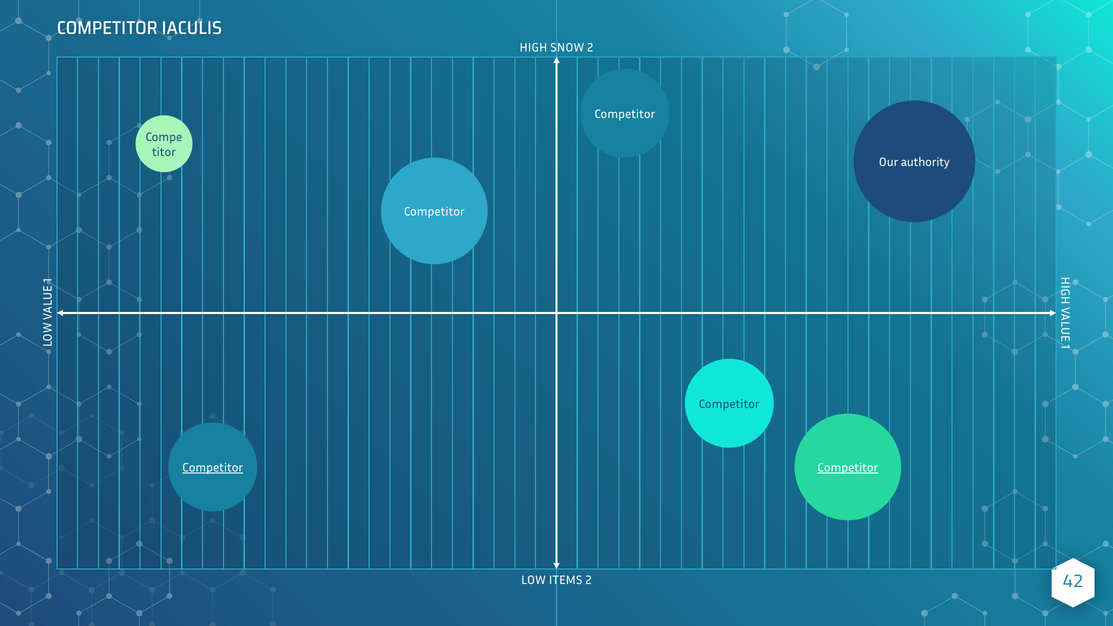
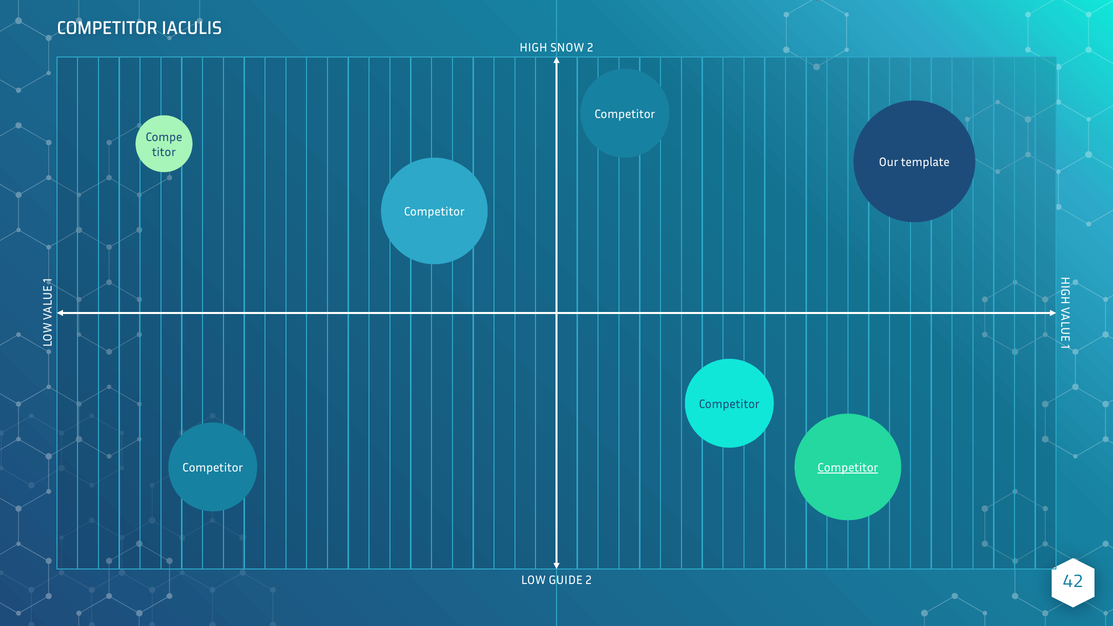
authority: authority -> template
Competitor at (213, 468) underline: present -> none
ITEMS: ITEMS -> GUIDE
